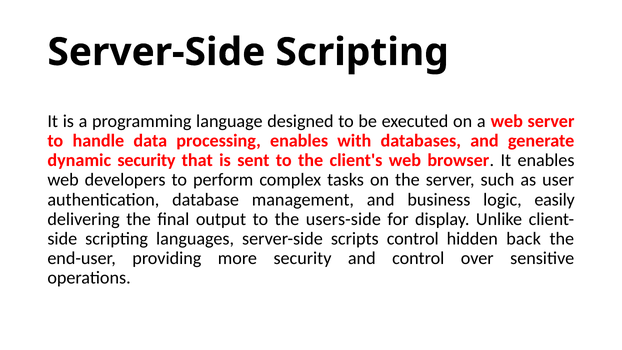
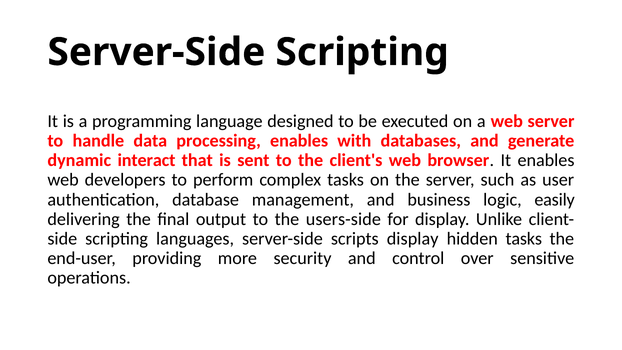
dynamic security: security -> interact
scripts control: control -> display
hidden back: back -> tasks
